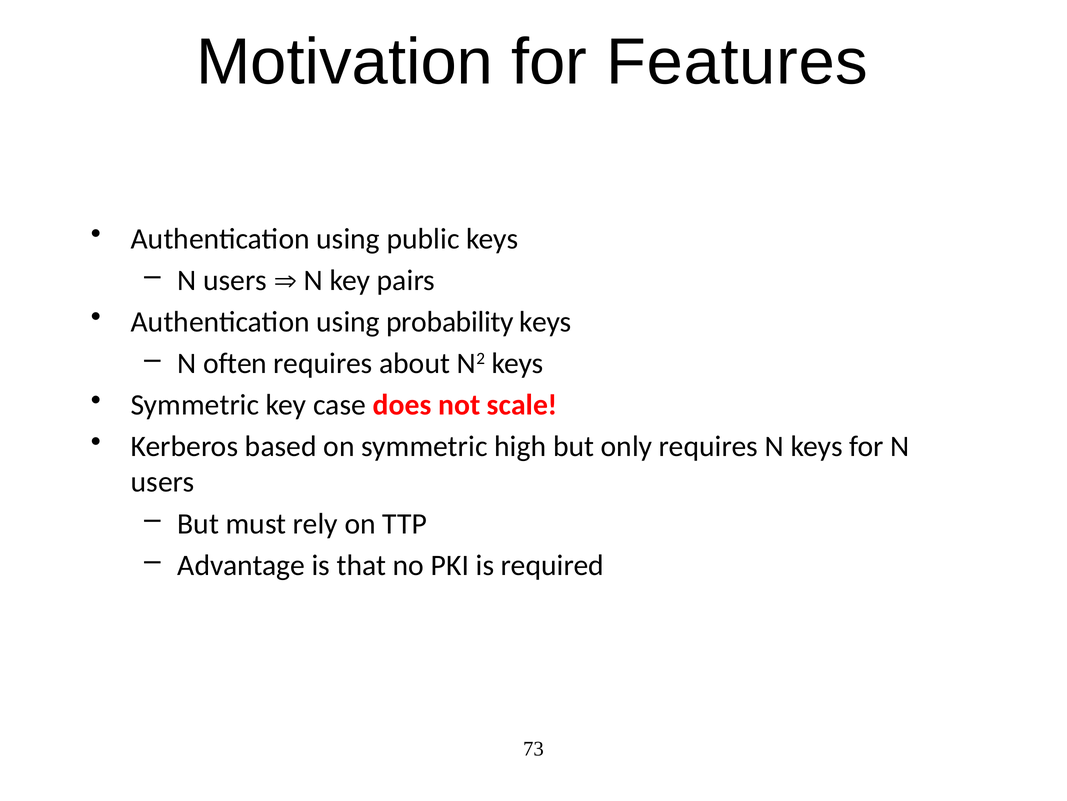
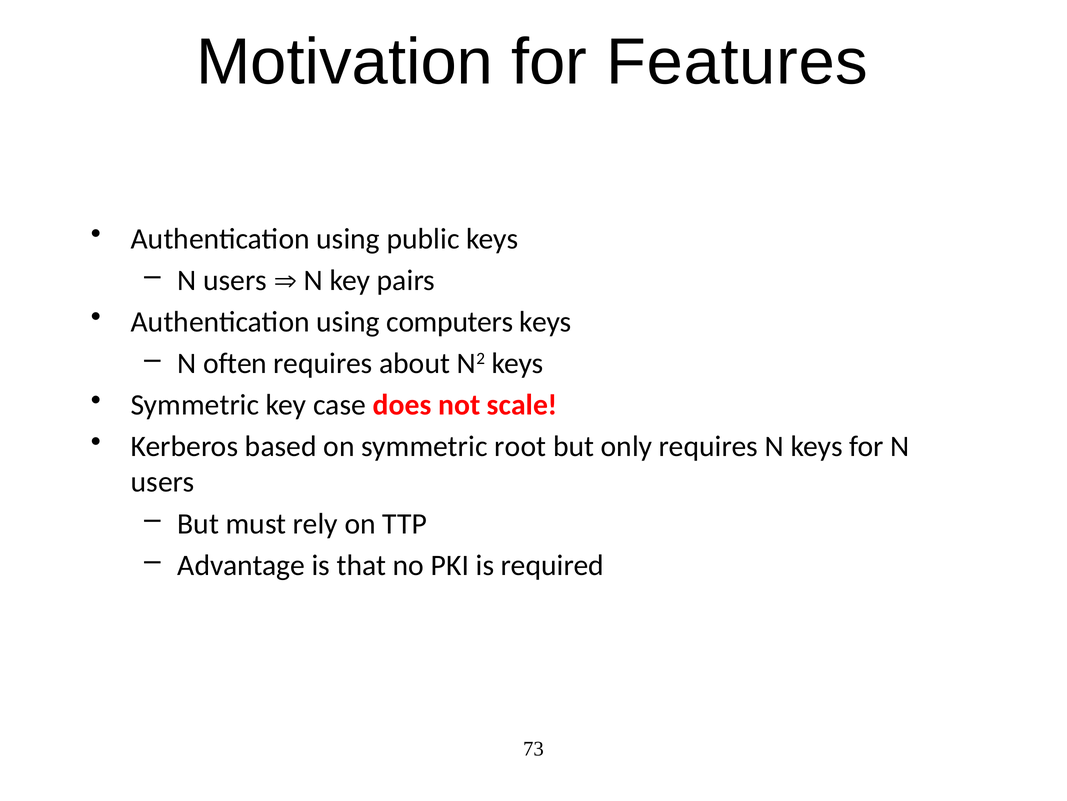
probability: probability -> computers
high: high -> root
